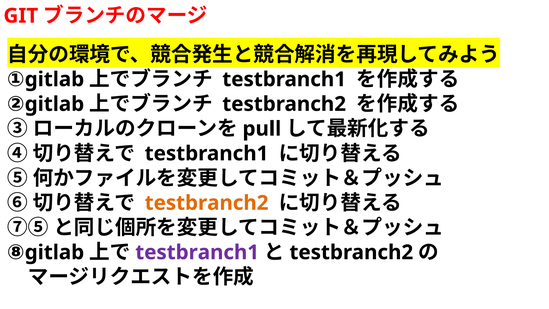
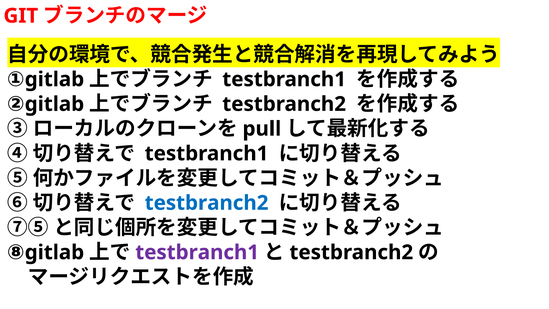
testbranch2 at (207, 203) colour: orange -> blue
